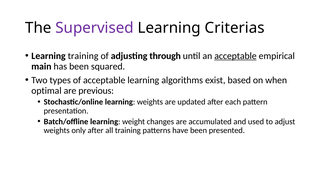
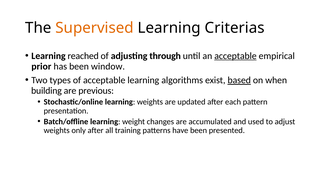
Supervised colour: purple -> orange
Learning training: training -> reached
main: main -> prior
squared: squared -> window
based underline: none -> present
optimal: optimal -> building
